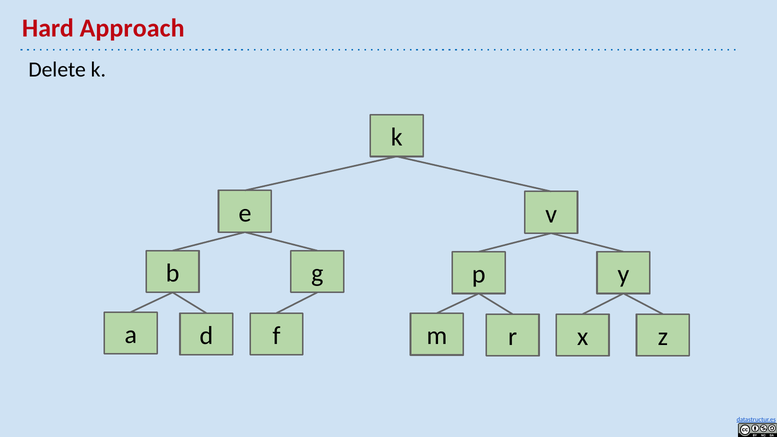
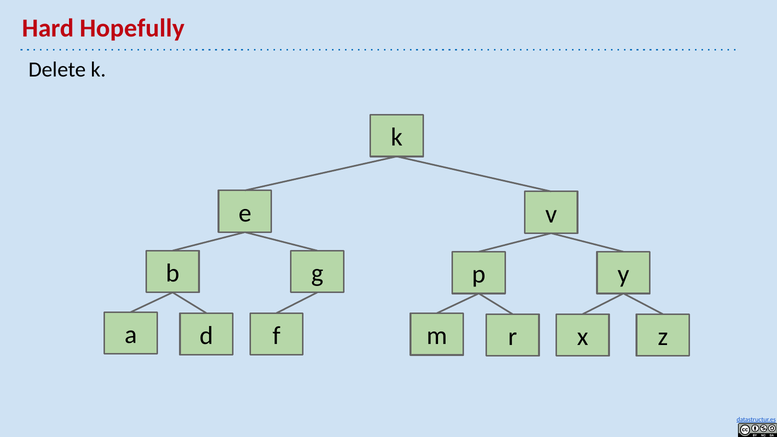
Approach: Approach -> Hopefully
